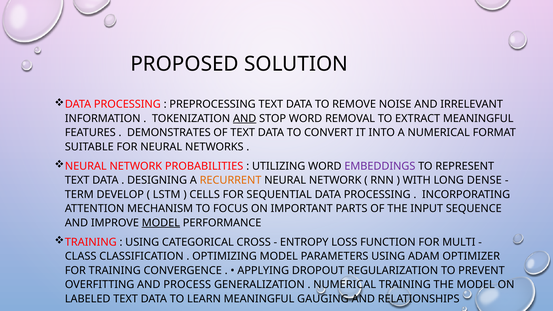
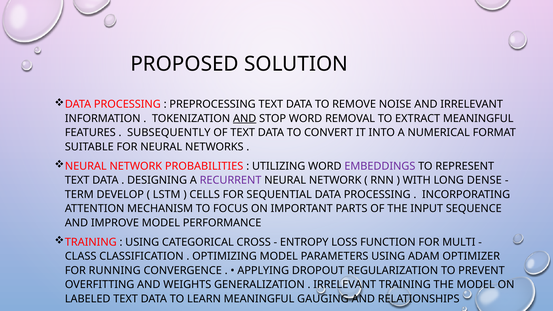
DEMONSTRATES: DEMONSTRATES -> SUBSEQUENTLY
RECURRENT colour: orange -> purple
MODEL at (161, 223) underline: present -> none
FOR TRAINING: TRAINING -> RUNNING
PROCESS: PROCESS -> WEIGHTS
NUMERICAL at (345, 285): NUMERICAL -> IRRELEVANT
